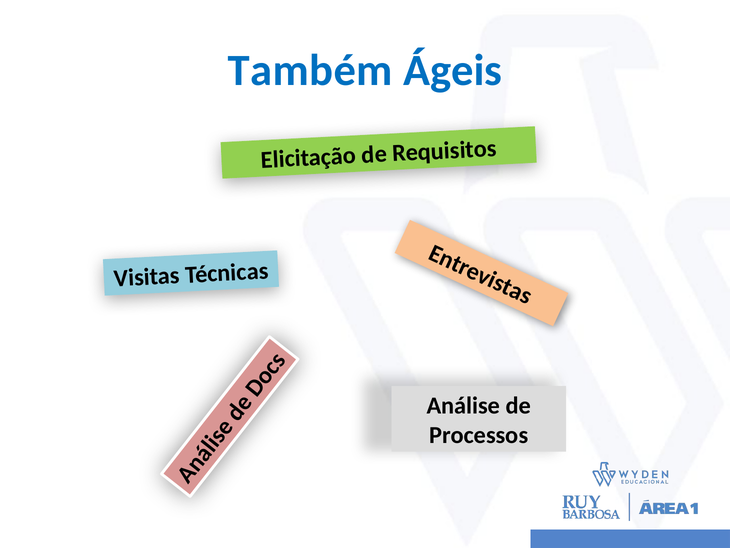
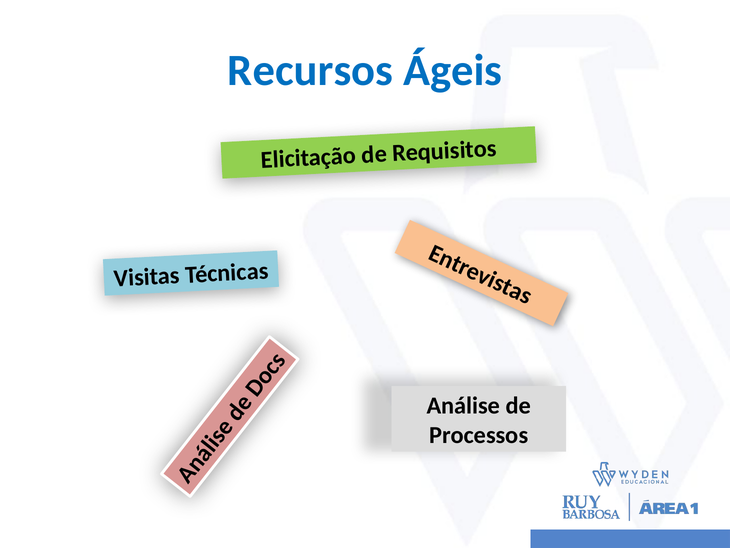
Também: Também -> Recursos
